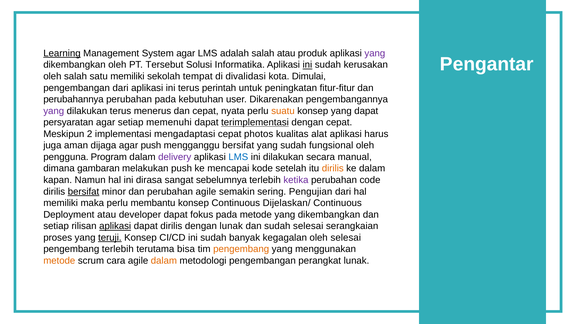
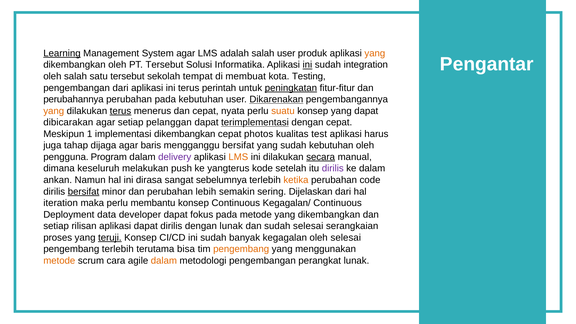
salah atau: atau -> user
yang at (375, 53) colour: purple -> orange
kerusakan: kerusakan -> integration
satu memiliki: memiliki -> tersebut
divalidasi: divalidasi -> membuat
Dimulai: Dimulai -> Testing
peningkatan underline: none -> present
Dikarenakan underline: none -> present
yang at (54, 111) colour: purple -> orange
terus at (121, 111) underline: none -> present
persyaratan: persyaratan -> dibicarakan
memenuhi: memenuhi -> pelanggan
2: 2 -> 1
implementasi mengadaptasi: mengadaptasi -> dikembangkan
alat: alat -> test
aman: aman -> tahap
agar push: push -> baris
sudah fungsional: fungsional -> kebutuhan
LMS at (238, 157) colour: blue -> orange
secara underline: none -> present
gambaran: gambaran -> keseluruh
mencapai: mencapai -> yangterus
dirilis at (333, 169) colour: orange -> purple
kapan: kapan -> ankan
ketika colour: purple -> orange
perubahan agile: agile -> lebih
Pengujian: Pengujian -> Dijelaskan
memiliki at (61, 203): memiliki -> iteration
Dijelaskan/: Dijelaskan/ -> Kegagalan/
Deployment atau: atau -> data
aplikasi at (115, 226) underline: present -> none
